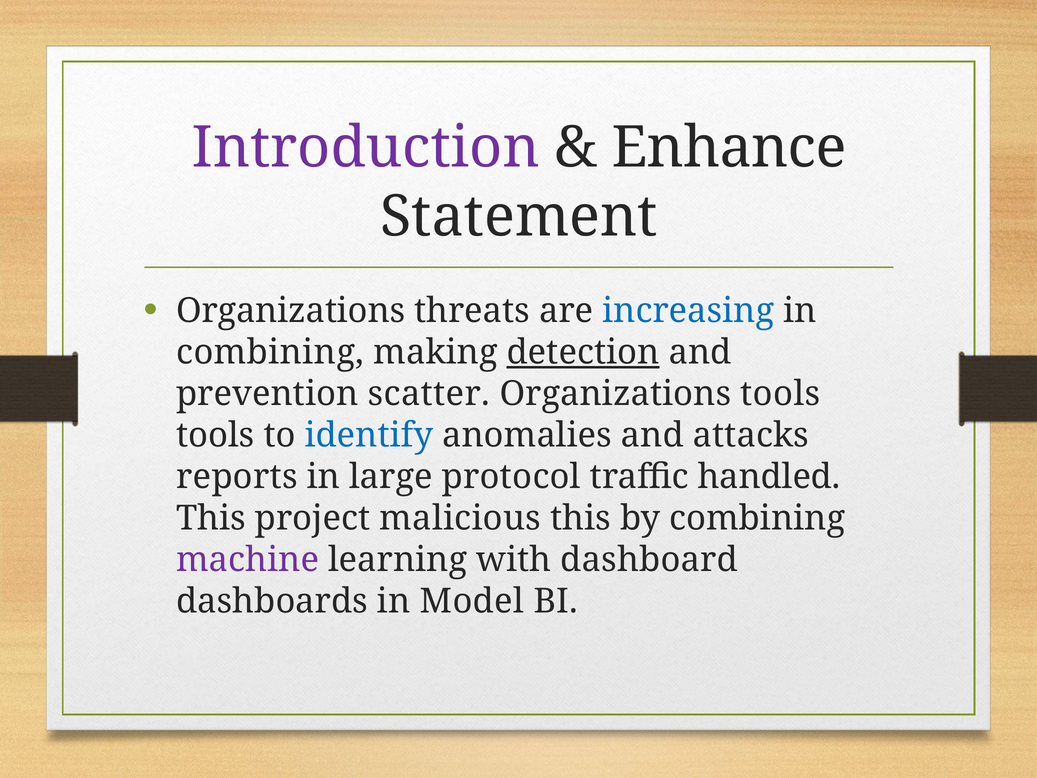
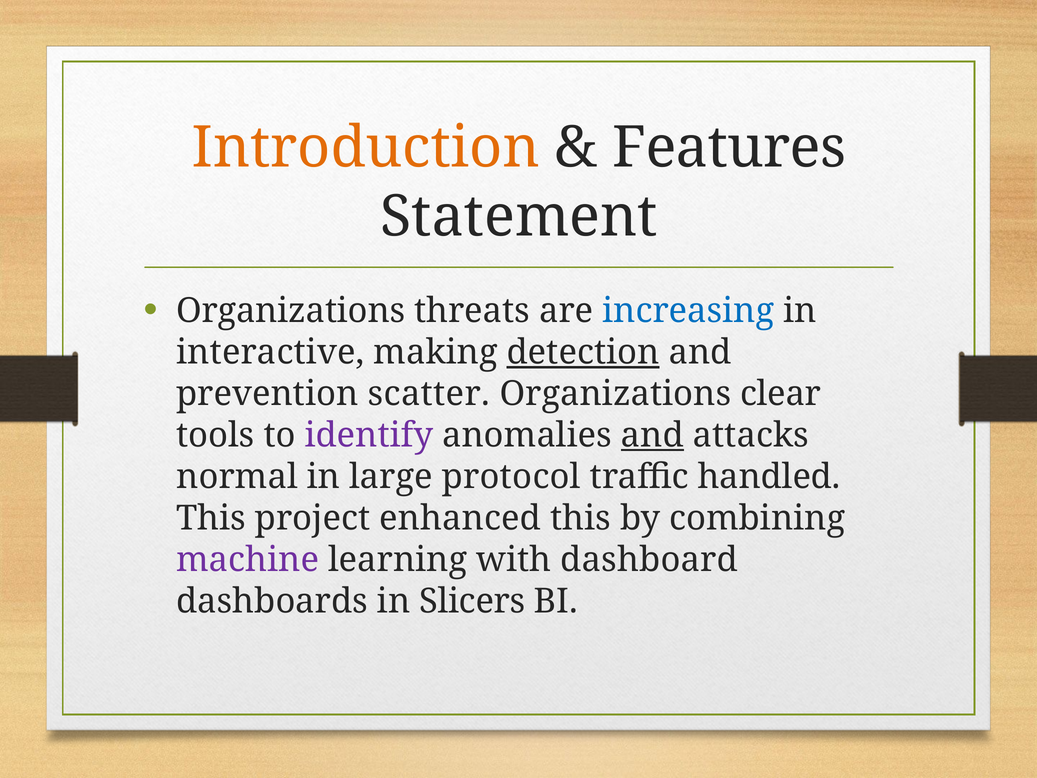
Introduction colour: purple -> orange
Enhance: Enhance -> Features
combining at (270, 352): combining -> interactive
Organizations tools: tools -> clear
identify colour: blue -> purple
and at (652, 435) underline: none -> present
reports: reports -> normal
malicious: malicious -> enhanced
Model: Model -> Slicers
